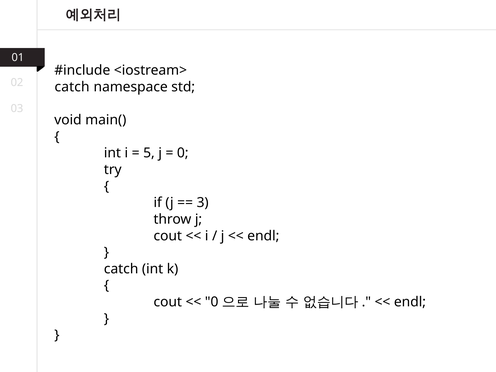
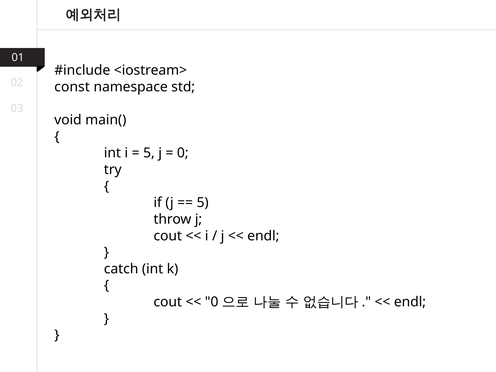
catch at (72, 87): catch -> const
3 at (203, 203): 3 -> 5
